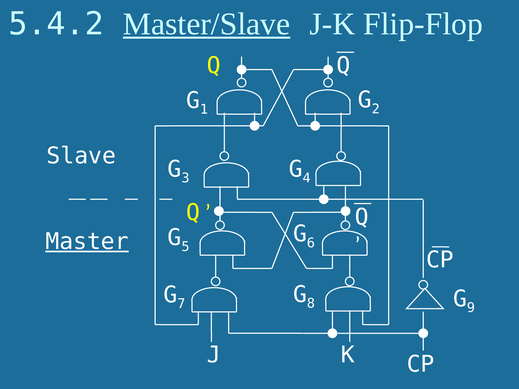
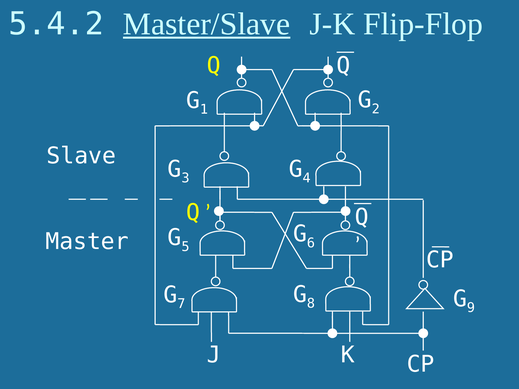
Master underline: present -> none
